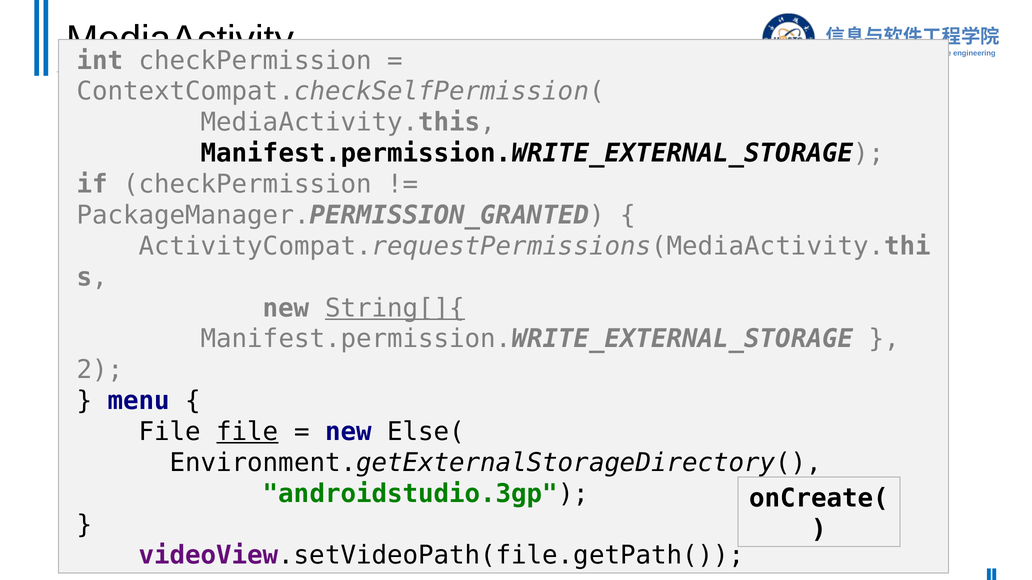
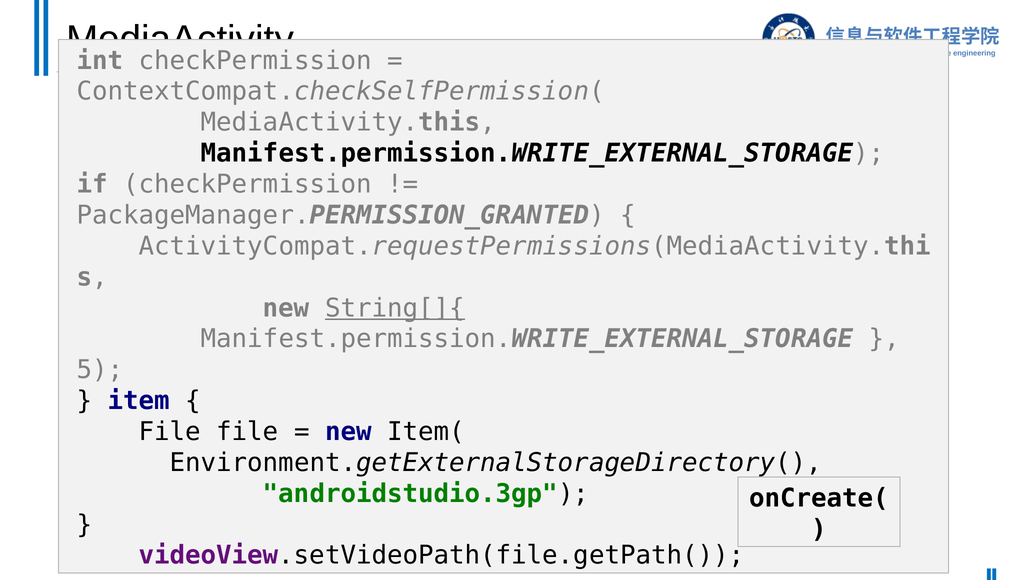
2: 2 -> 5
menu: menu -> item
file at (247, 432) underline: present -> none
Else(: Else( -> Item(
